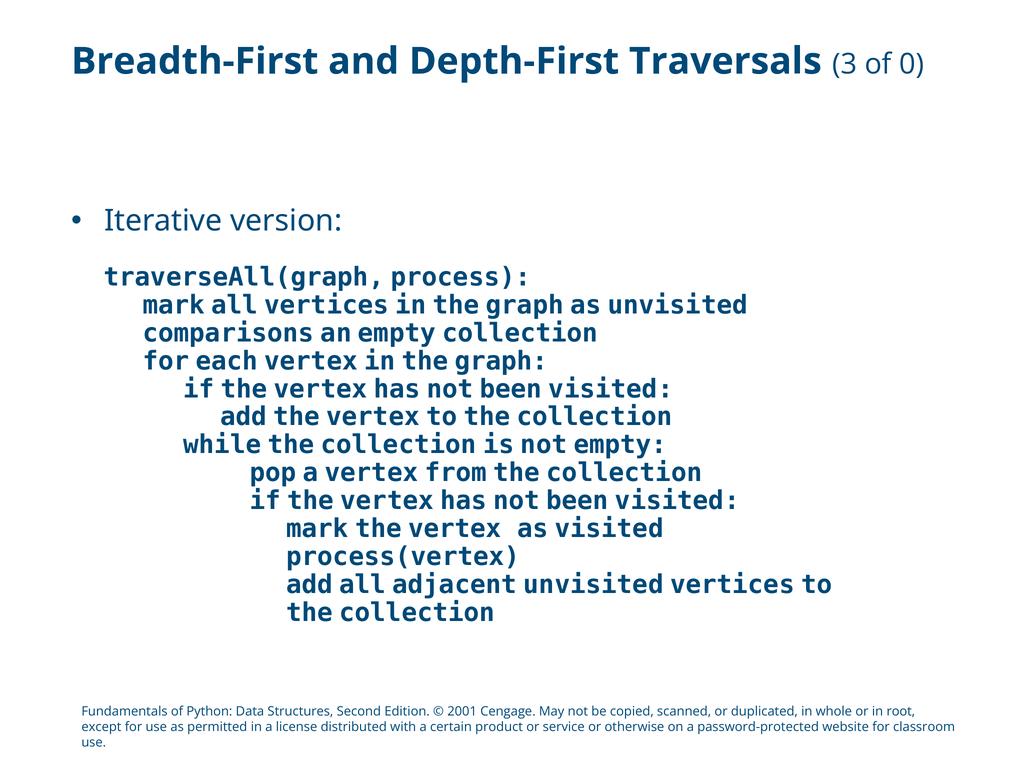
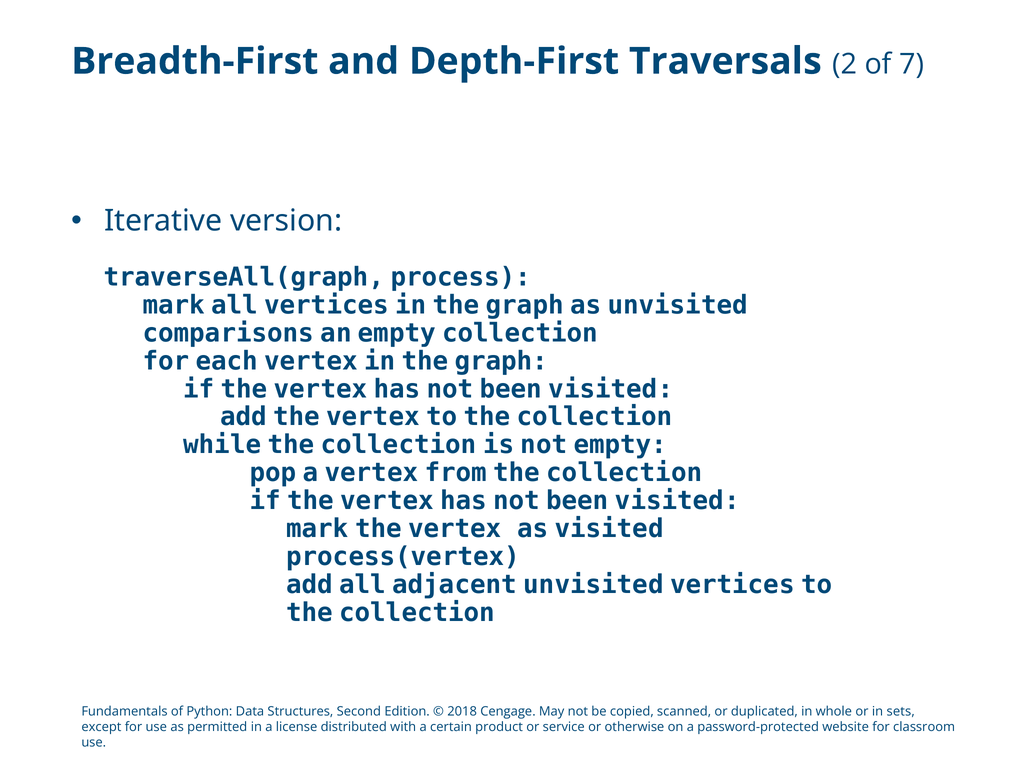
3: 3 -> 2
0: 0 -> 7
2001: 2001 -> 2018
root: root -> sets
